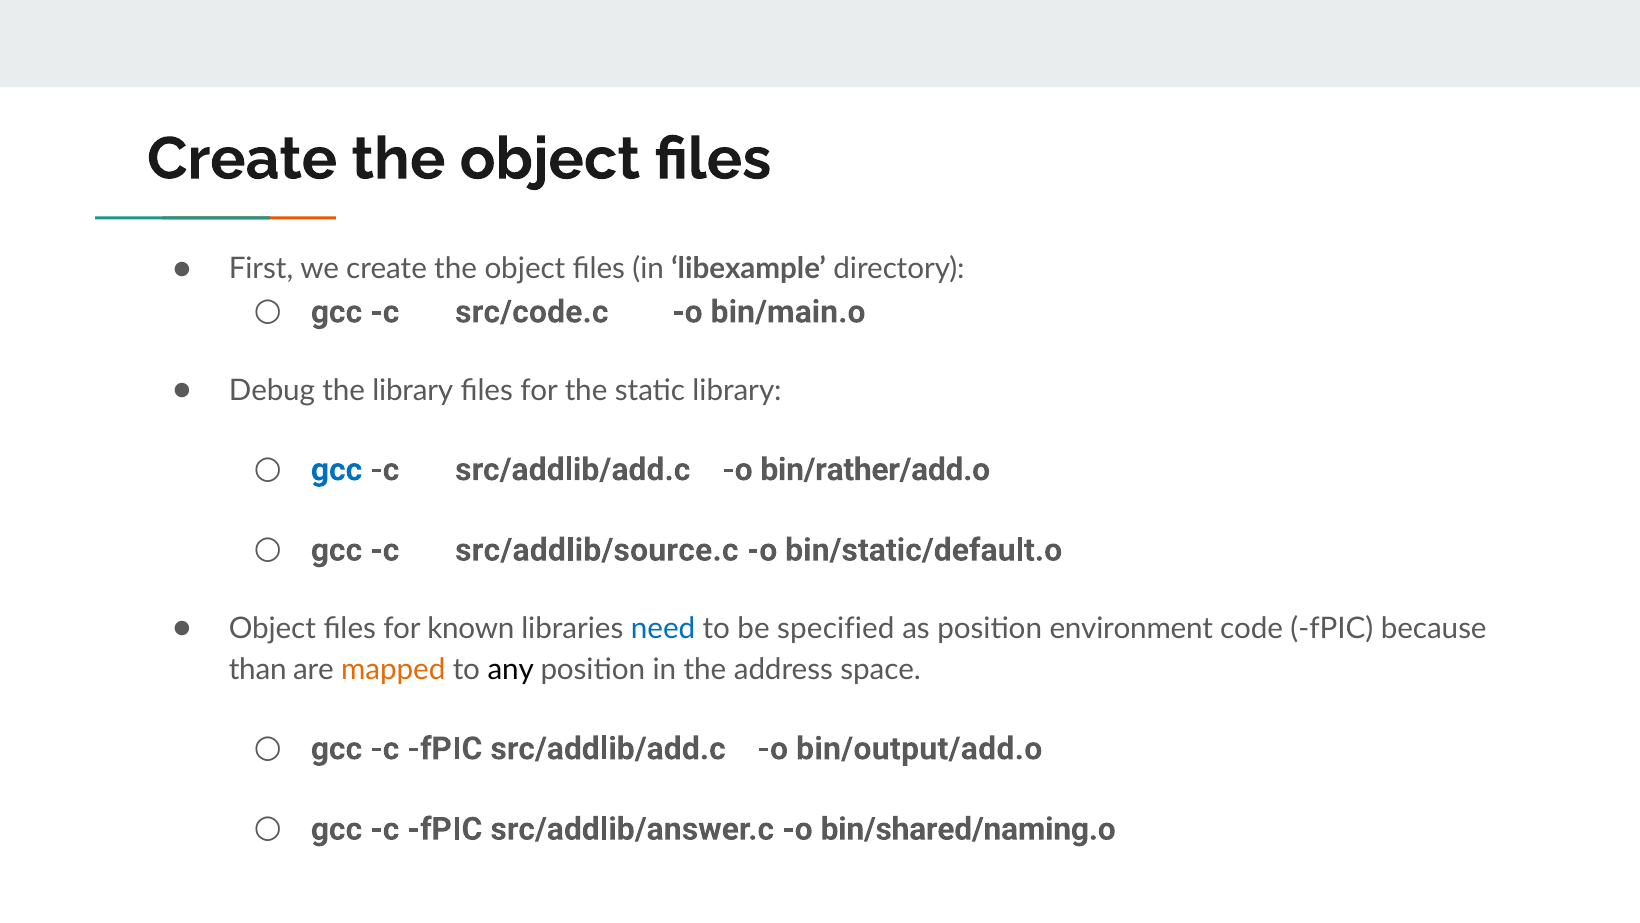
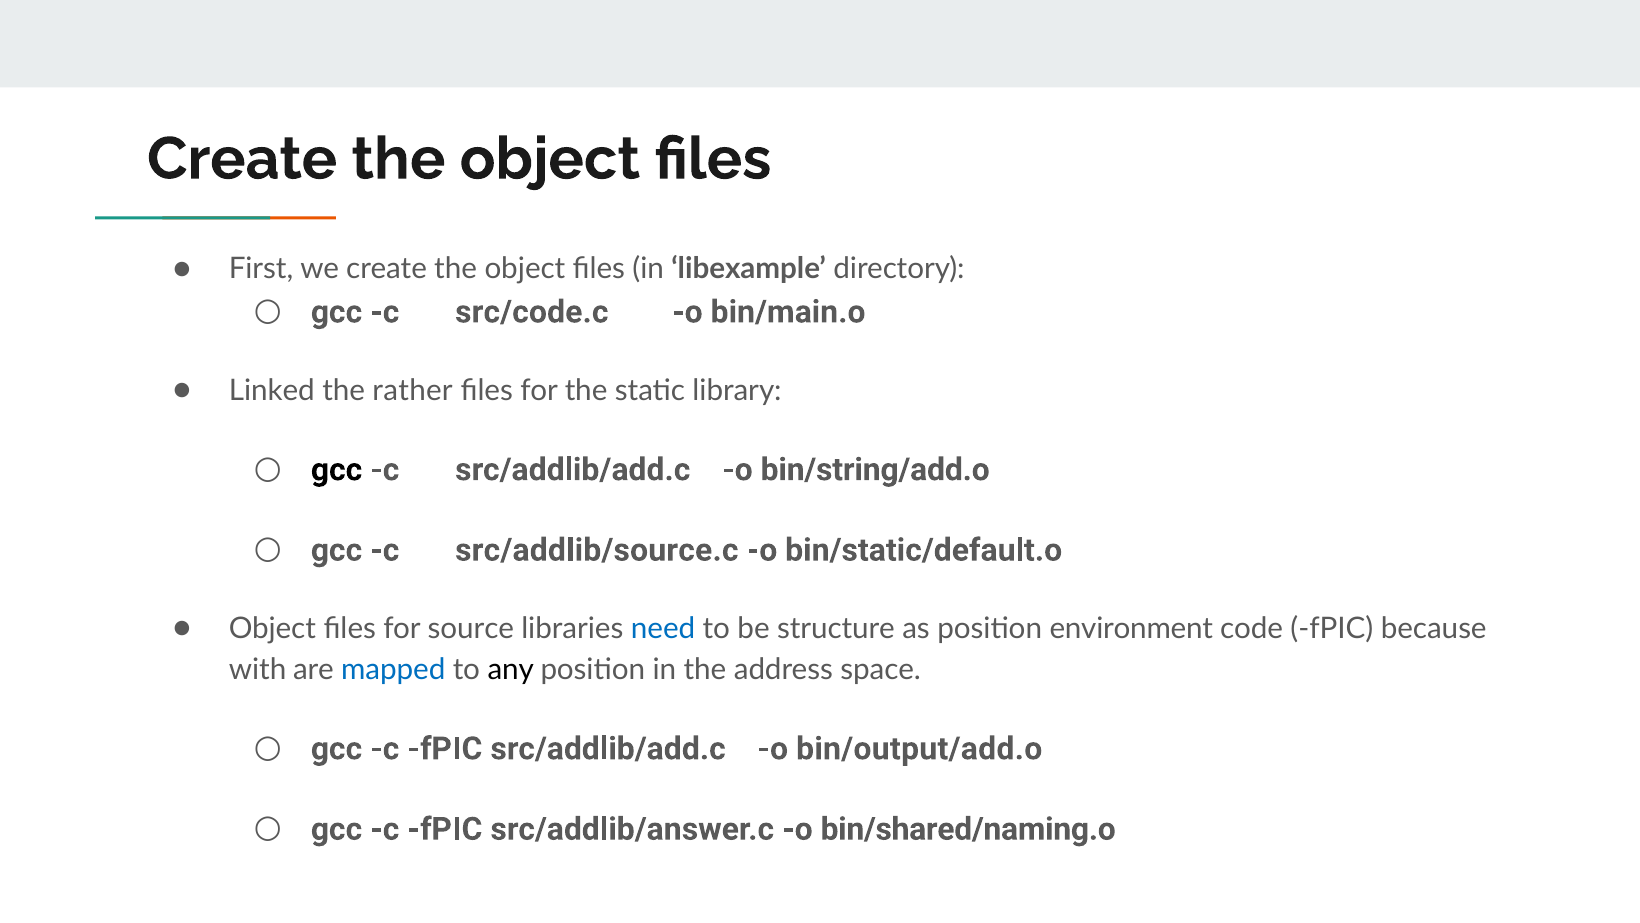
Debug: Debug -> Linked
the library: library -> rather
gcc at (337, 469) colour: blue -> black
bin/rather/add.o: bin/rather/add.o -> bin/string/add.o
known: known -> source
specified: specified -> structure
than: than -> with
mapped colour: orange -> blue
